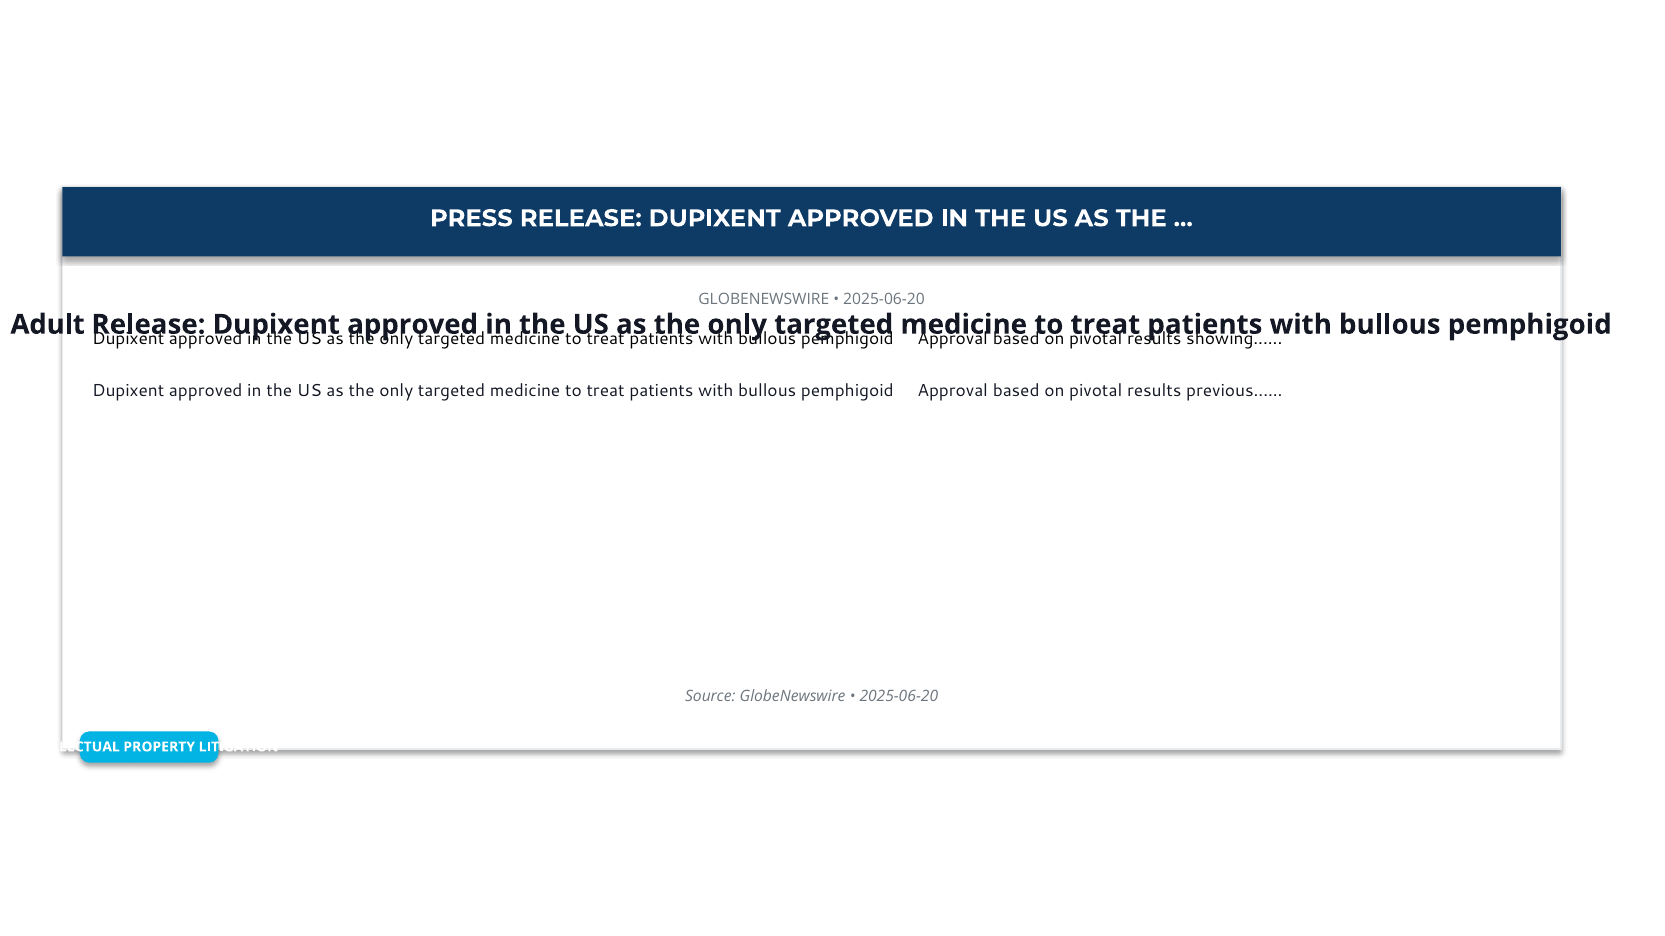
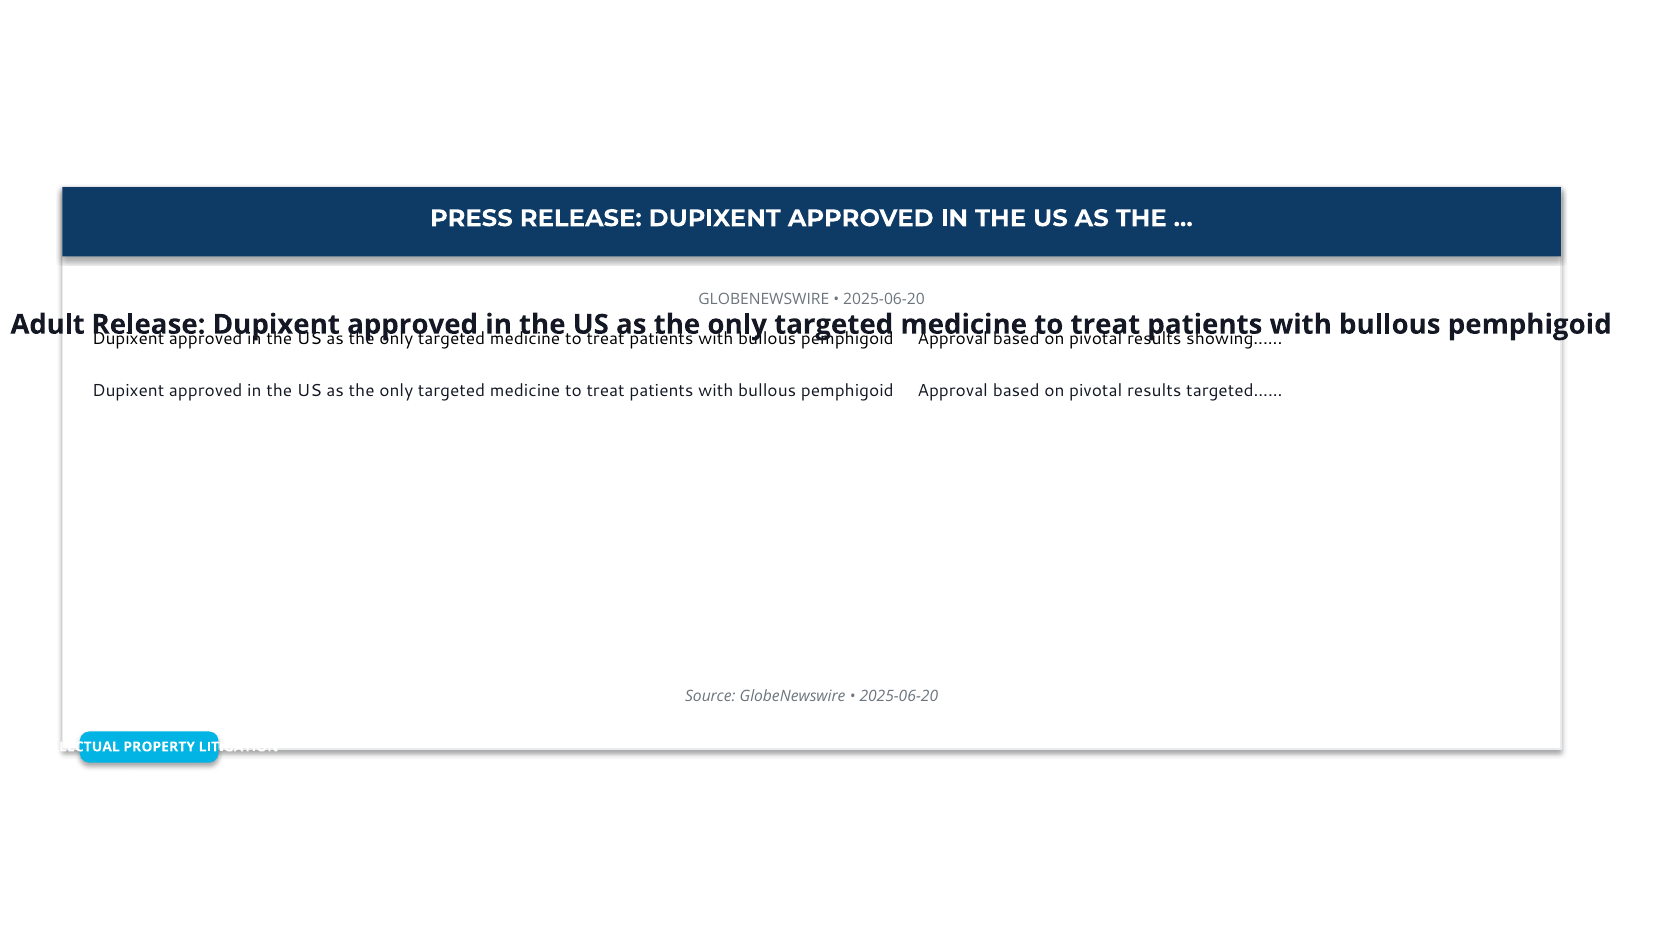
results previous: previous -> targeted
